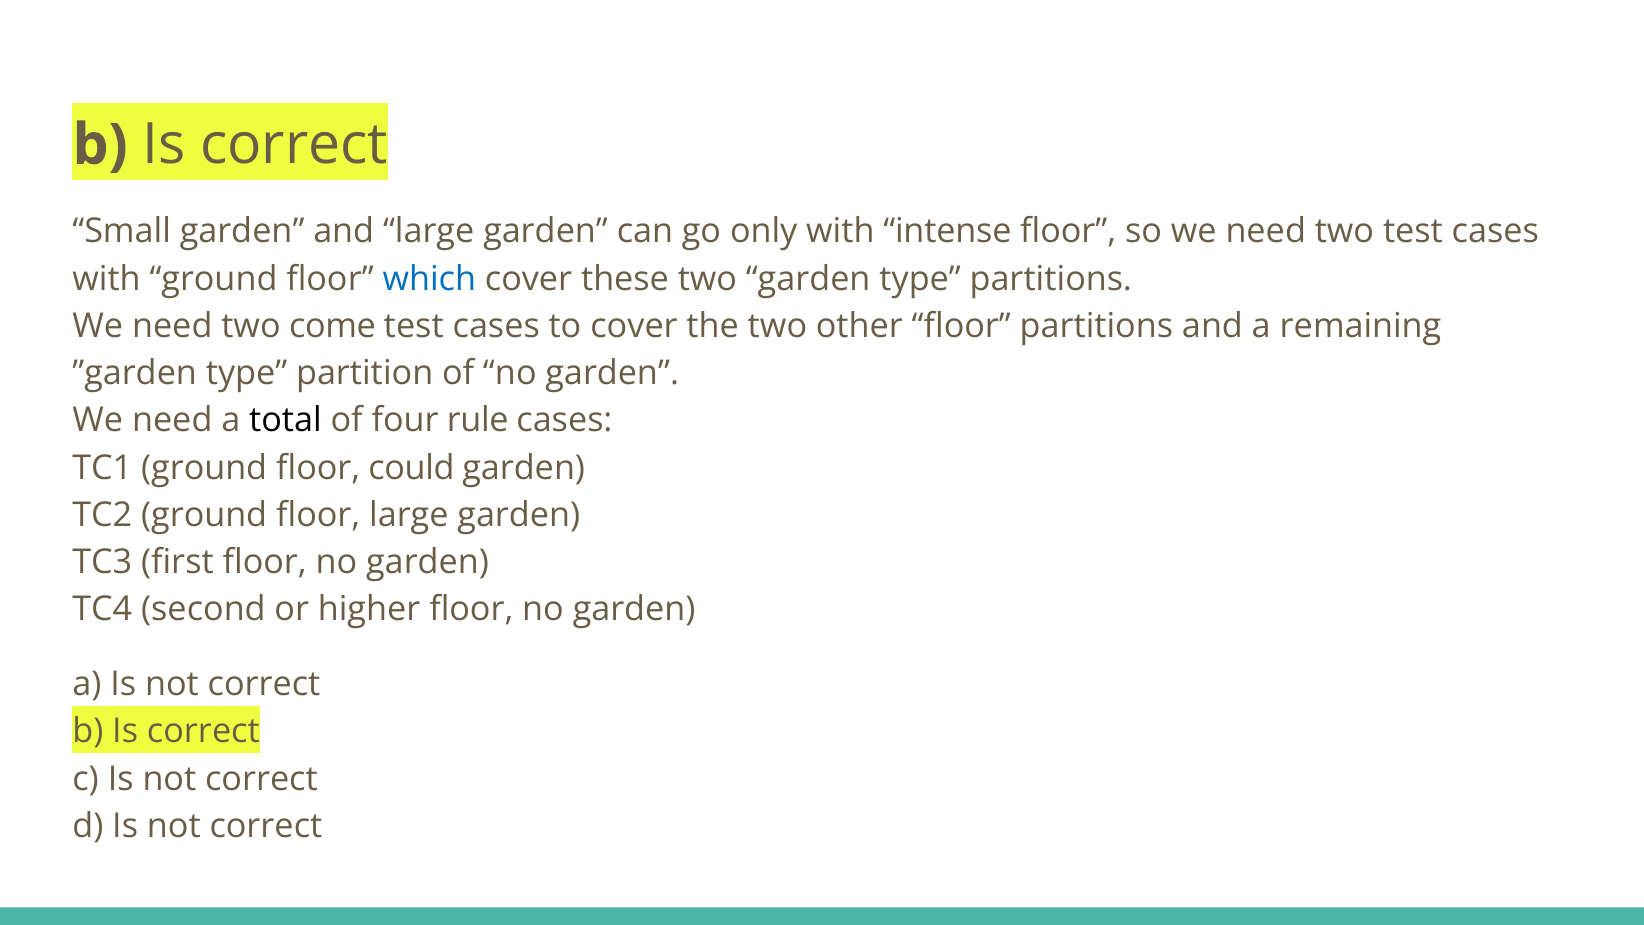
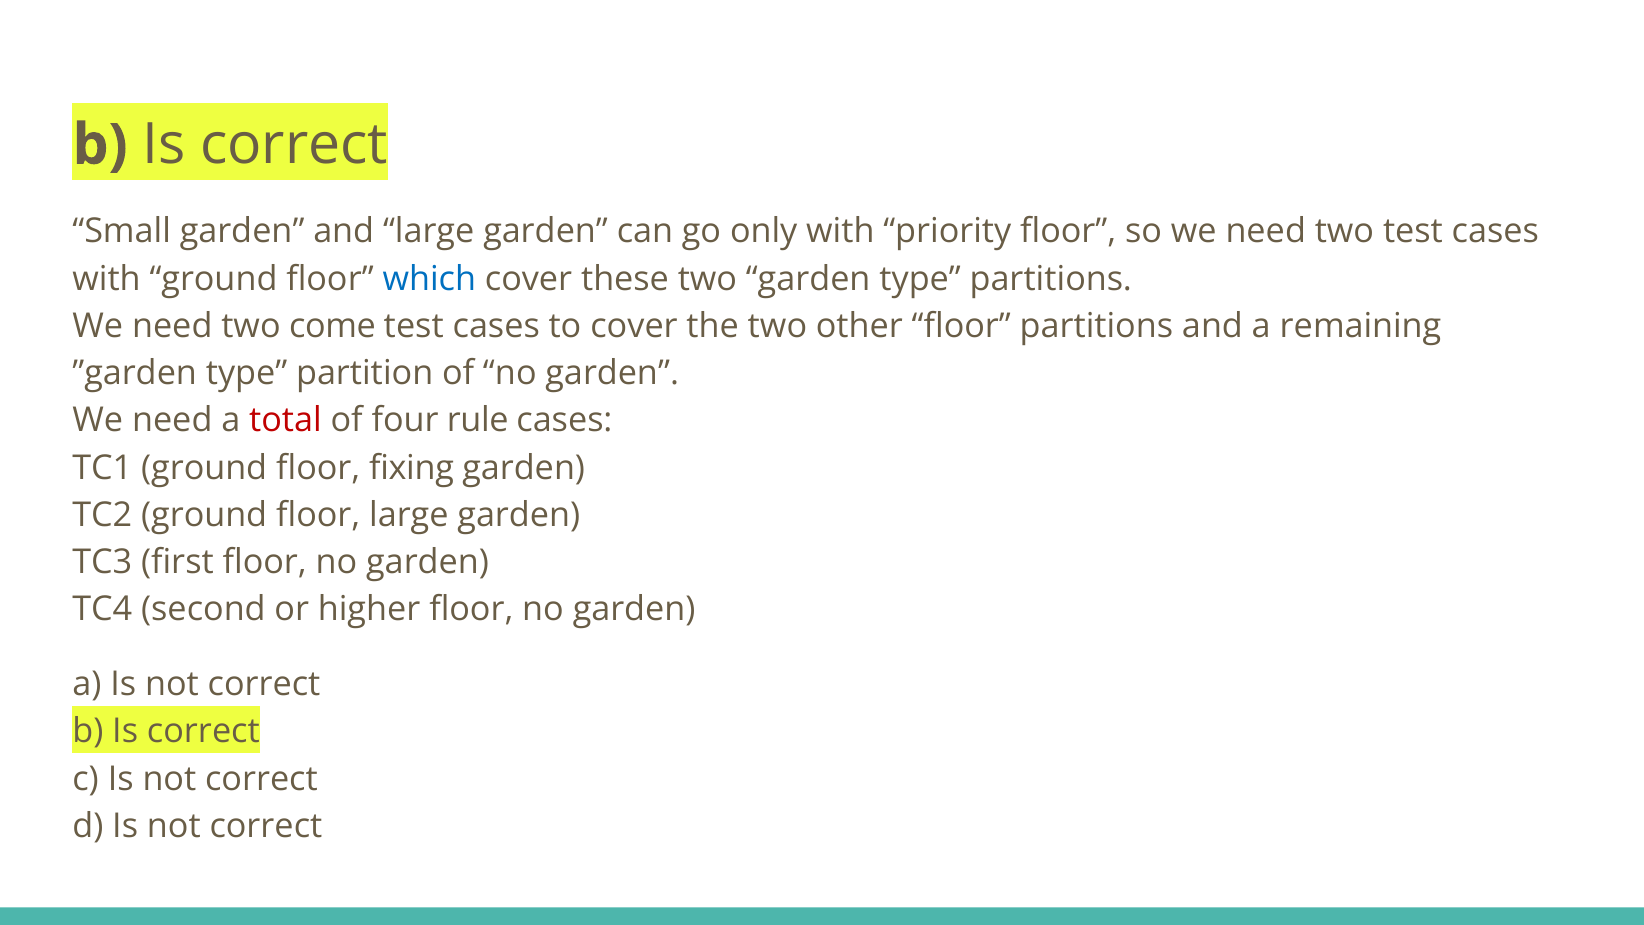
intense: intense -> priority
total colour: black -> red
could: could -> fixing
